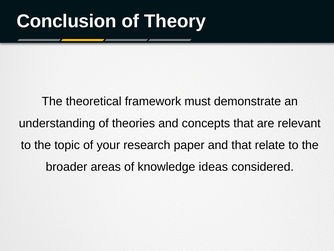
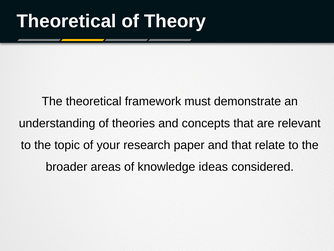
Conclusion at (67, 21): Conclusion -> Theoretical
